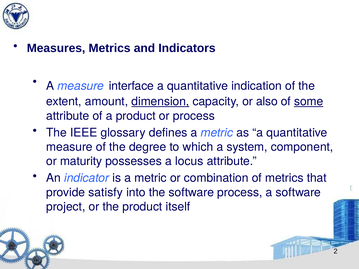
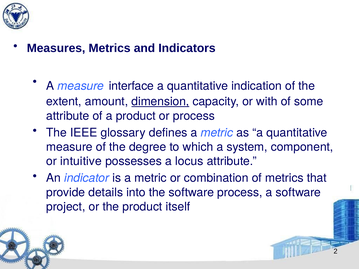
also: also -> with
some underline: present -> none
maturity: maturity -> intuitive
satisfy: satisfy -> details
